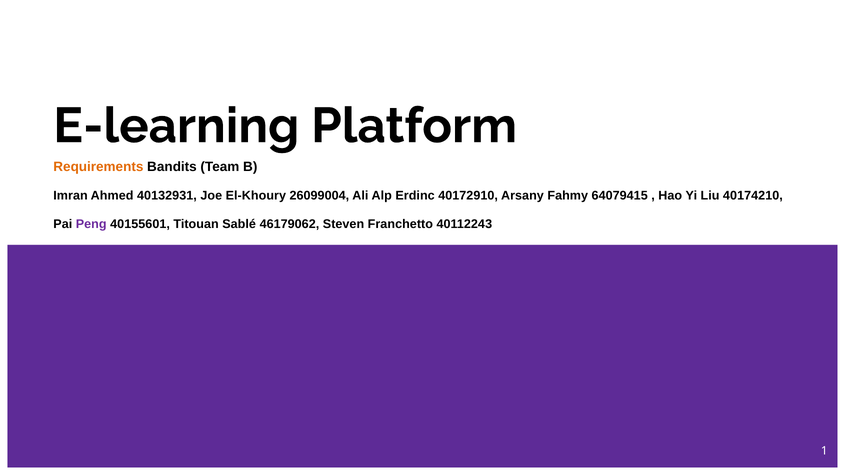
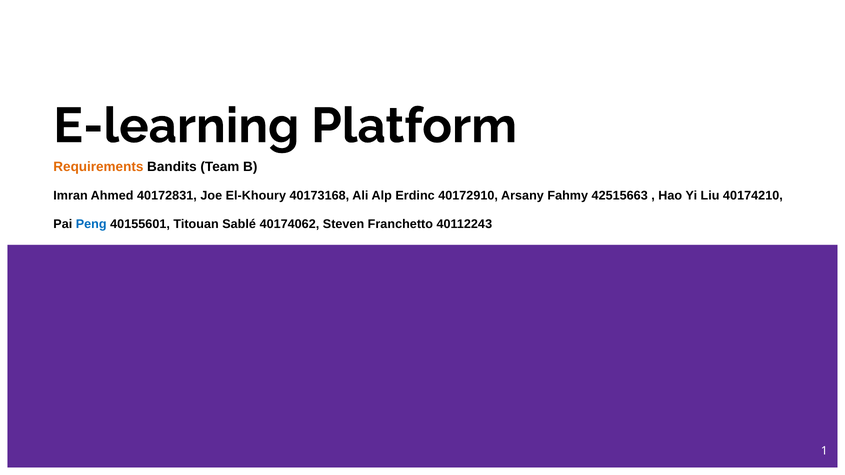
40132931: 40132931 -> 40172831
26099004: 26099004 -> 40173168
64079415: 64079415 -> 42515663
Peng colour: purple -> blue
46179062: 46179062 -> 40174062
